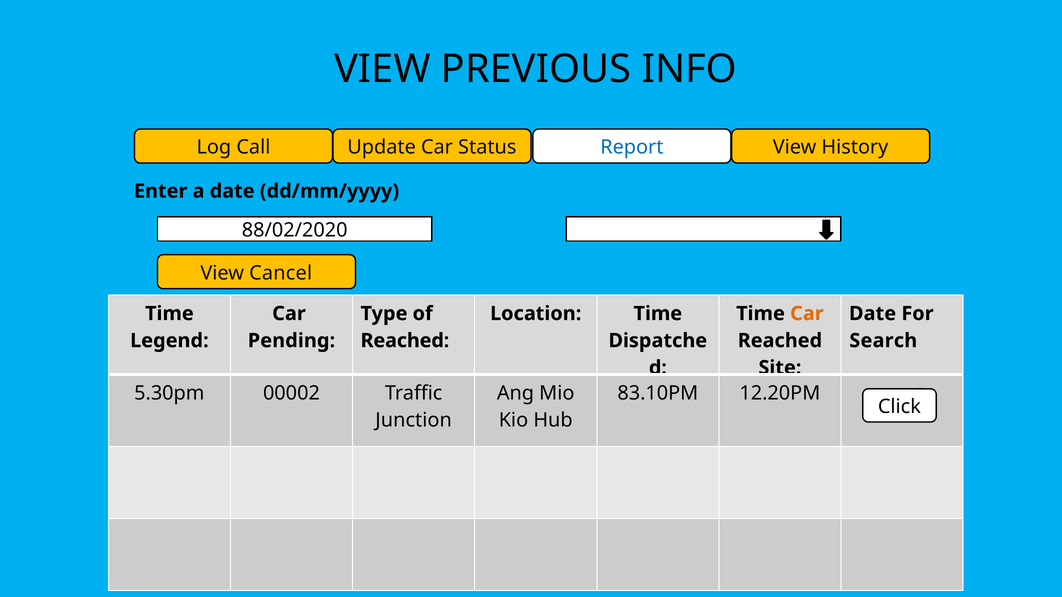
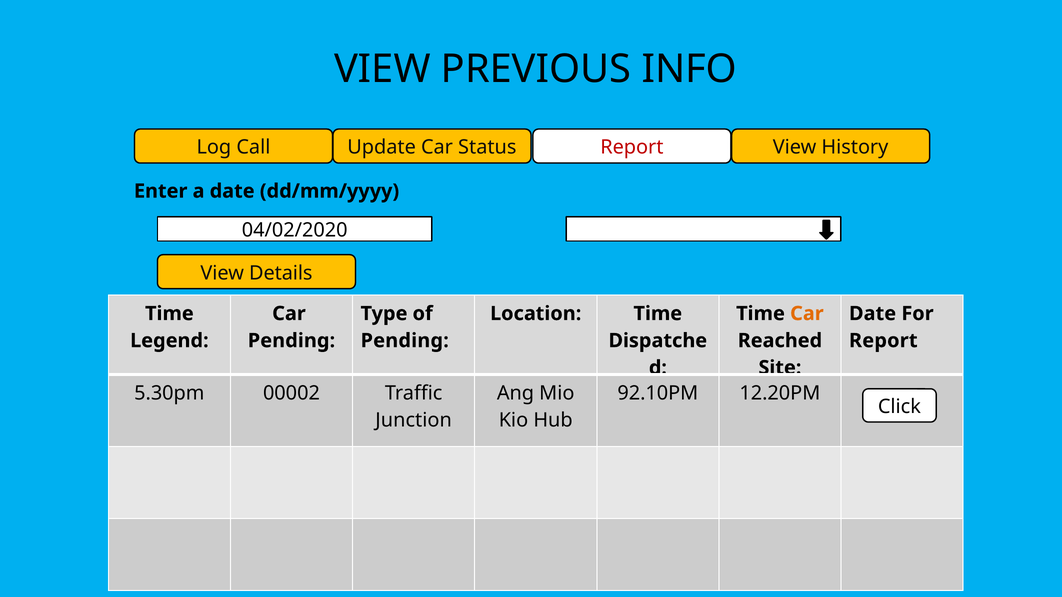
Report at (632, 148) colour: blue -> red
88/02/2020: 88/02/2020 -> 04/02/2020
Cancel: Cancel -> Details
Reached at (405, 341): Reached -> Pending
Search at (883, 341): Search -> Report
83.10PM: 83.10PM -> 92.10PM
